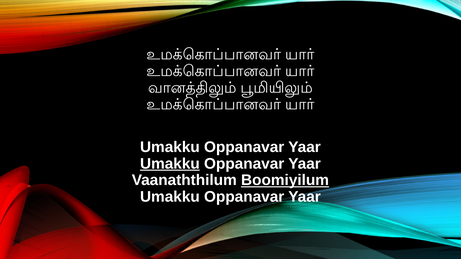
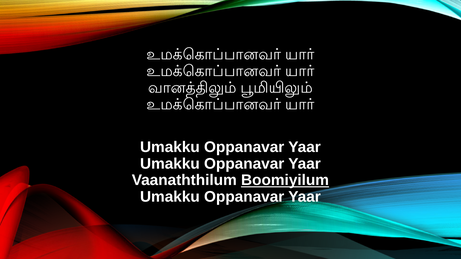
Umakku at (170, 164) underline: present -> none
